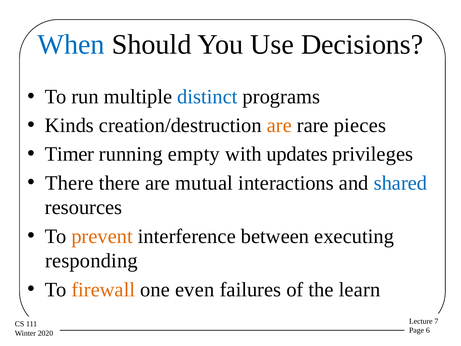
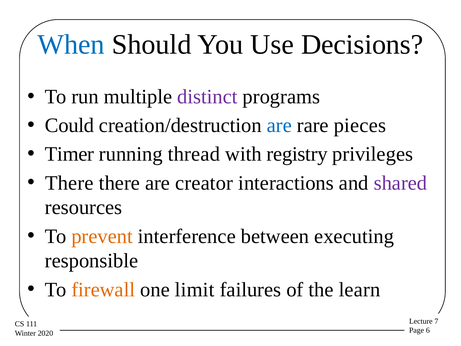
distinct colour: blue -> purple
Kinds: Kinds -> Could
are at (279, 125) colour: orange -> blue
empty: empty -> thread
updates: updates -> registry
mutual: mutual -> creator
shared colour: blue -> purple
responding: responding -> responsible
even: even -> limit
